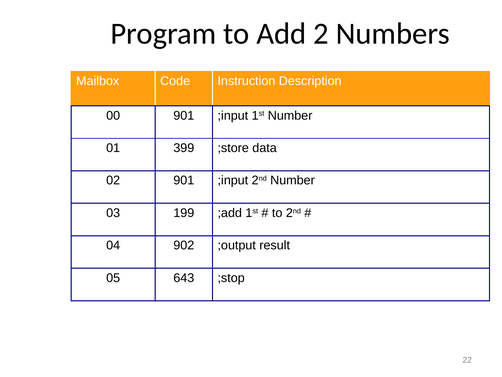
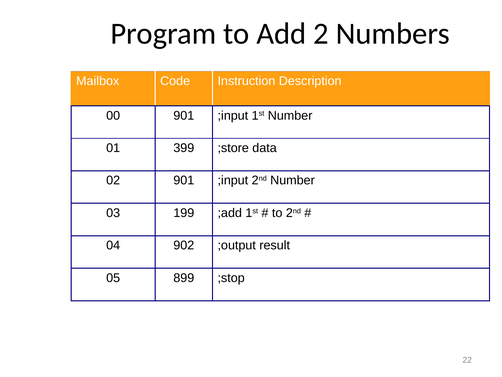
643: 643 -> 899
